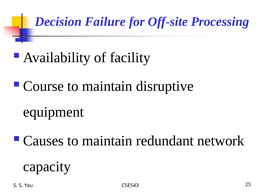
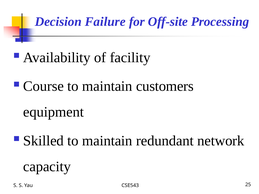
disruptive: disruptive -> customers
Causes: Causes -> Skilled
